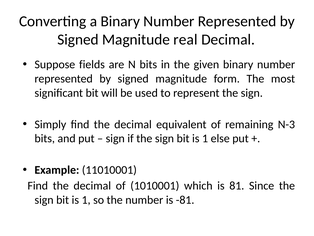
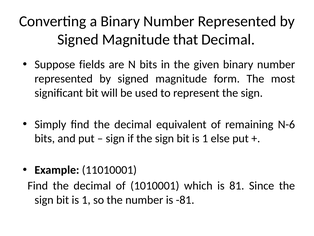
real: real -> that
N-3: N-3 -> N-6
